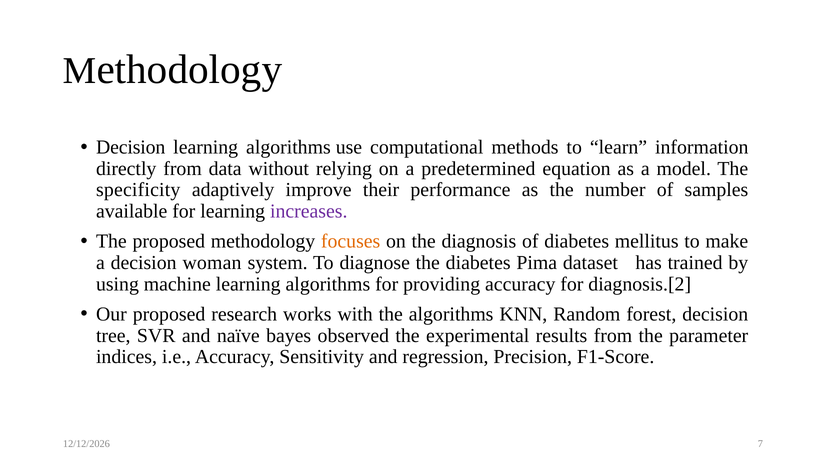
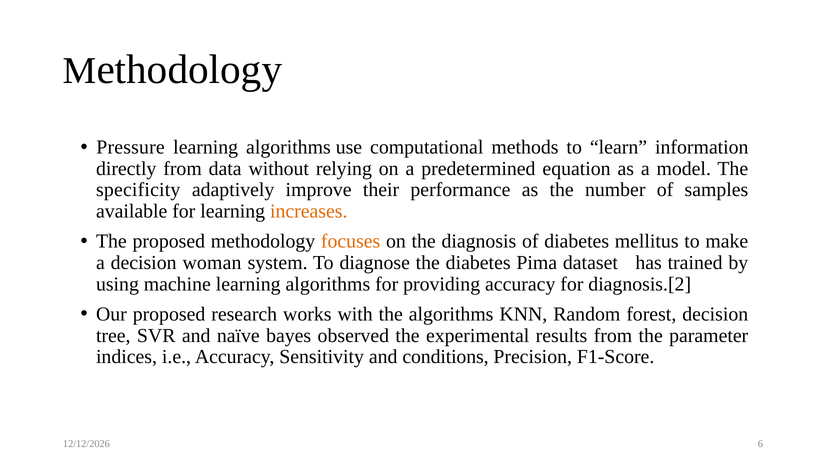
Decision at (131, 147): Decision -> Pressure
increases colour: purple -> orange
regression: regression -> conditions
7: 7 -> 6
